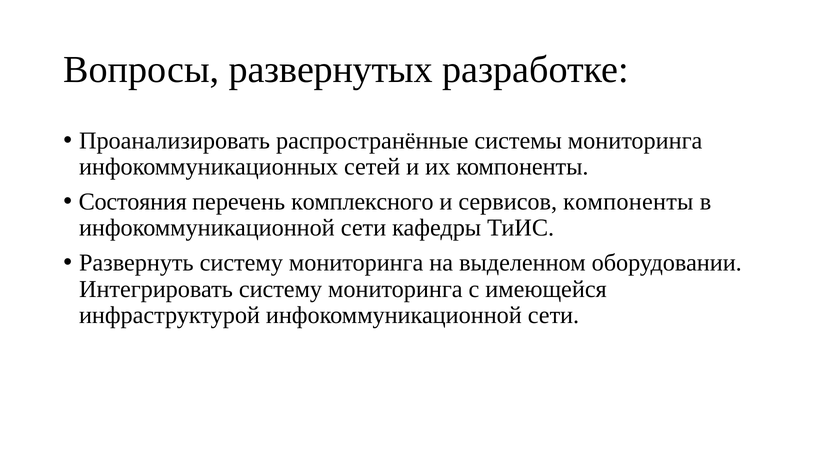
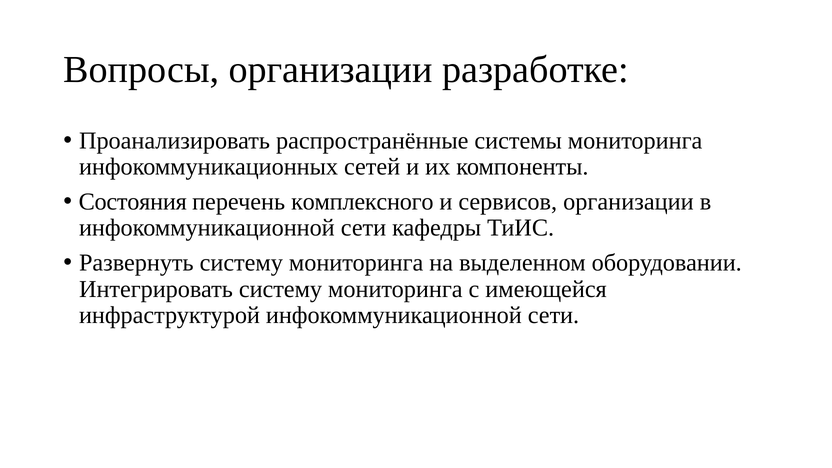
Вопросы развернутых: развернутых -> организации
сервисов компоненты: компоненты -> организации
